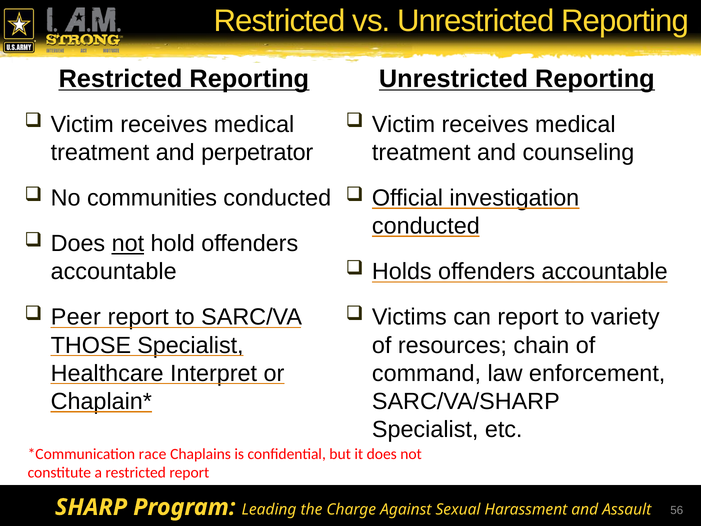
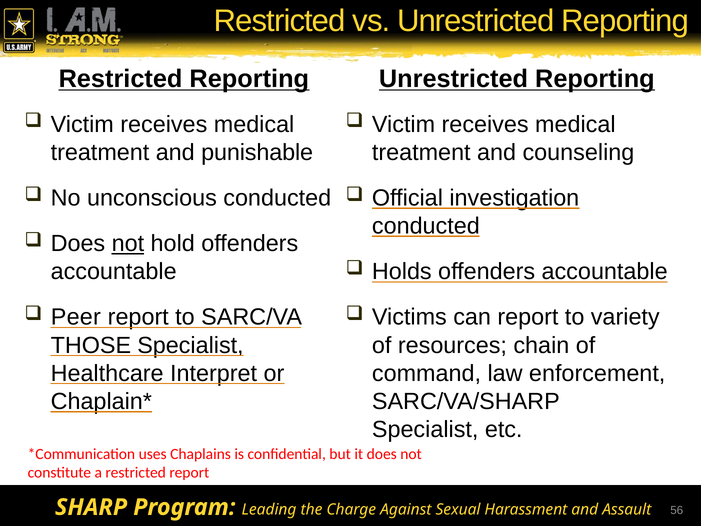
perpetrator: perpetrator -> punishable
communities: communities -> unconscious
race: race -> uses
